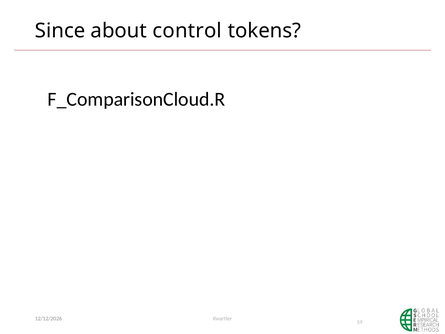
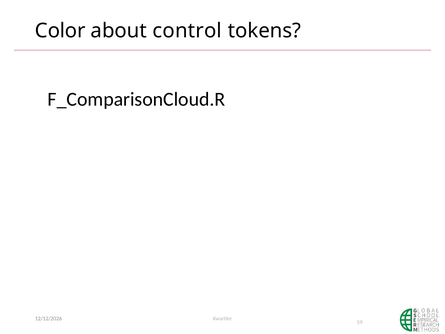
Since: Since -> Color
